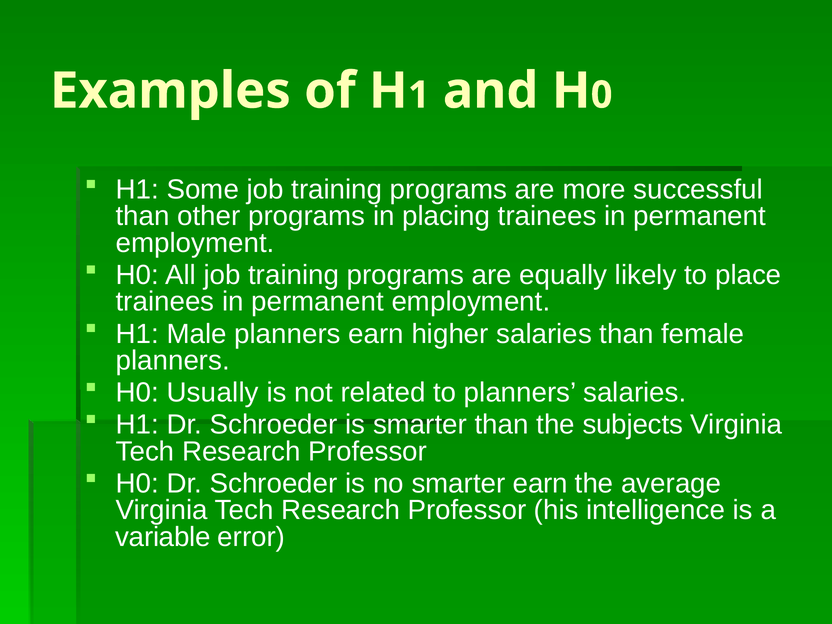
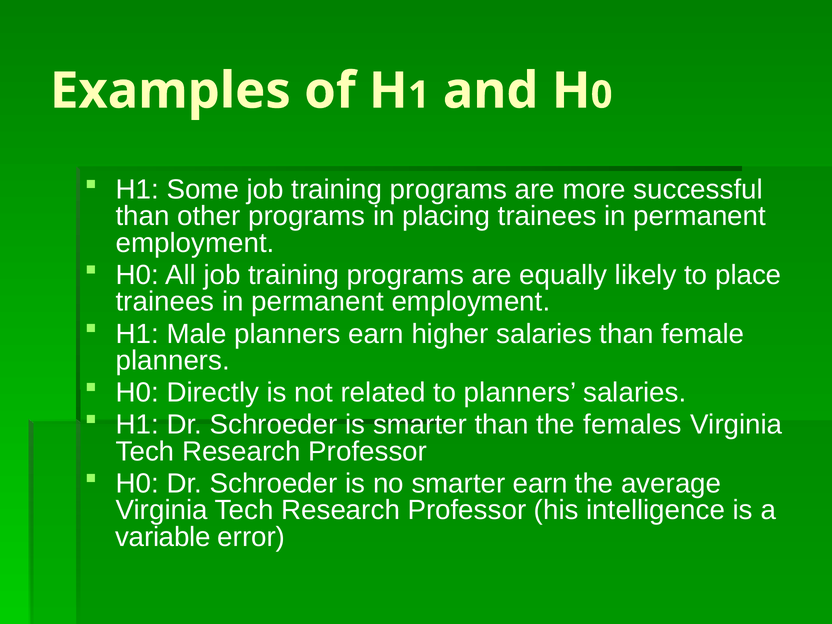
Usually: Usually -> Directly
subjects: subjects -> females
